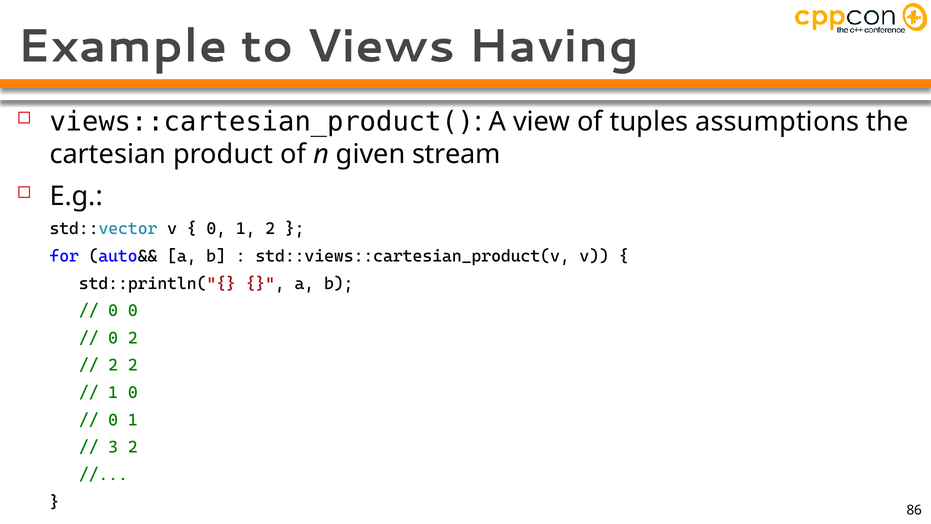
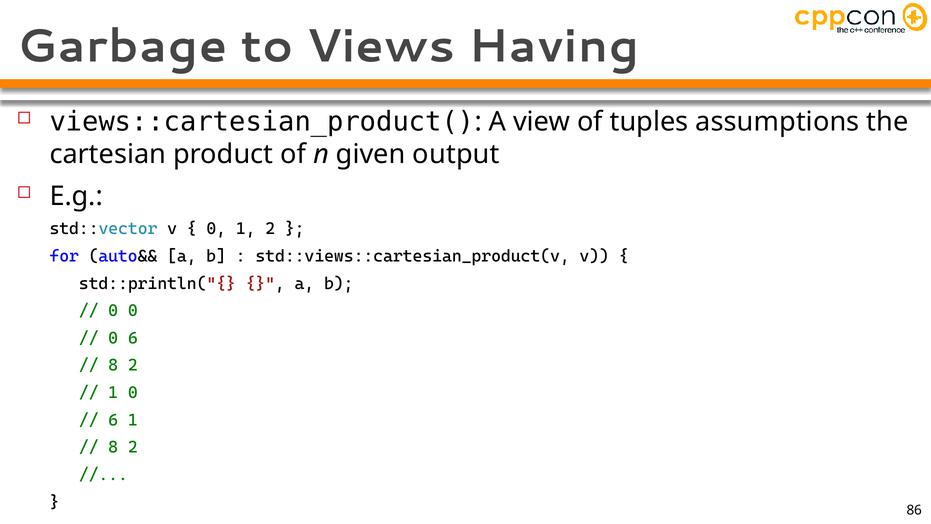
Example: Example -> Garbage
stream: stream -> output
0 2: 2 -> 6
2 at (113, 365): 2 -> 8
0 at (113, 420): 0 -> 6
3 at (113, 447): 3 -> 8
